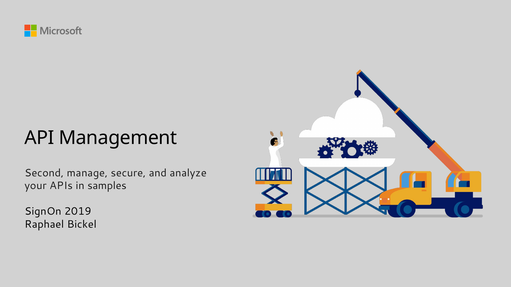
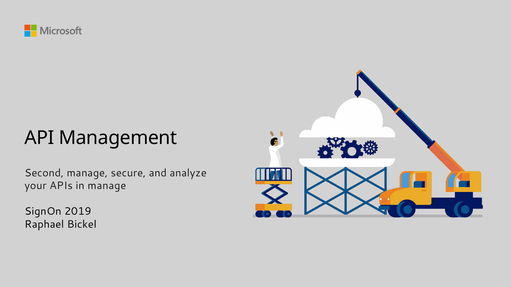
in samples: samples -> manage
